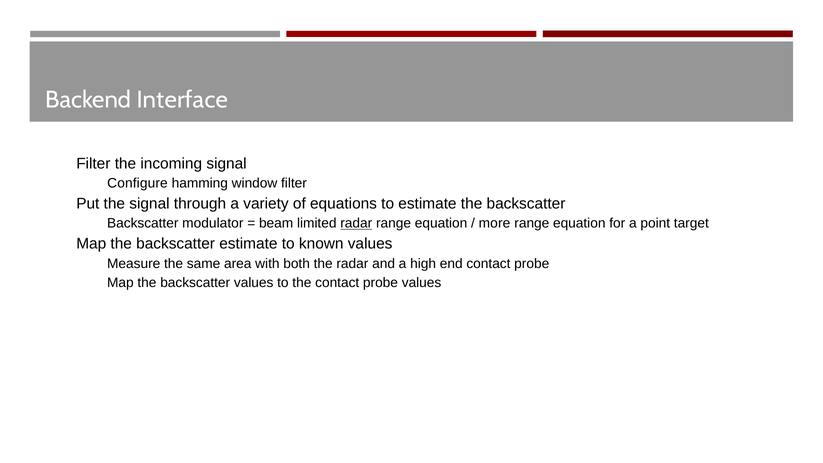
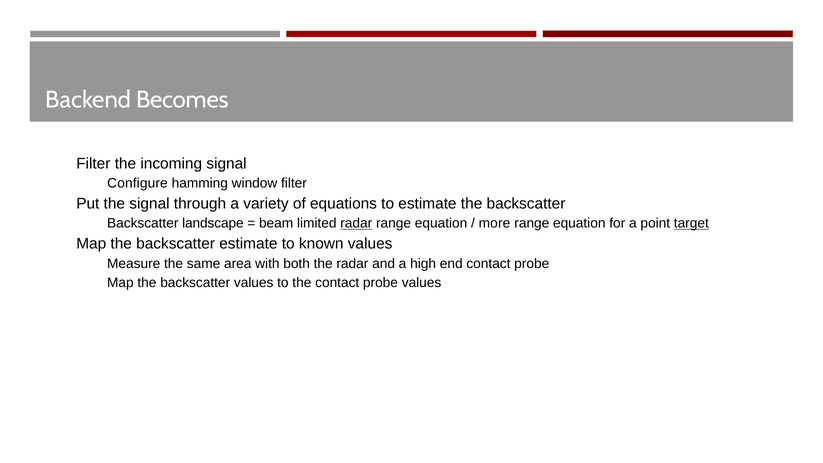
Interface: Interface -> Becomes
modulator: modulator -> landscape
target underline: none -> present
